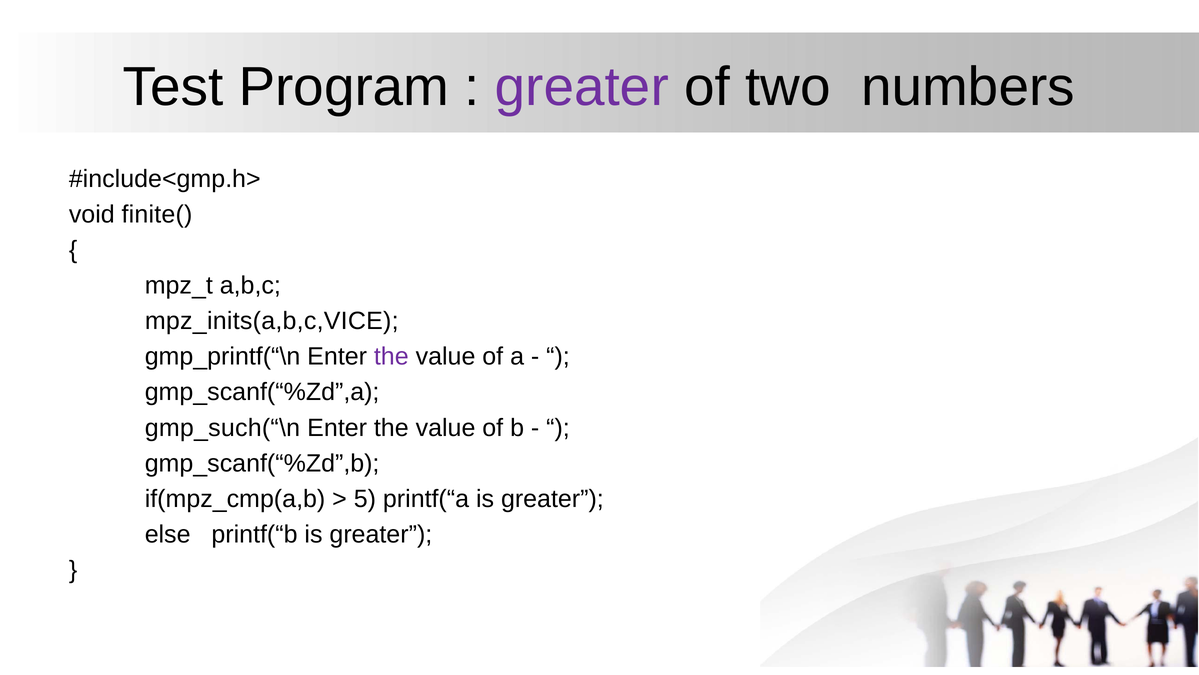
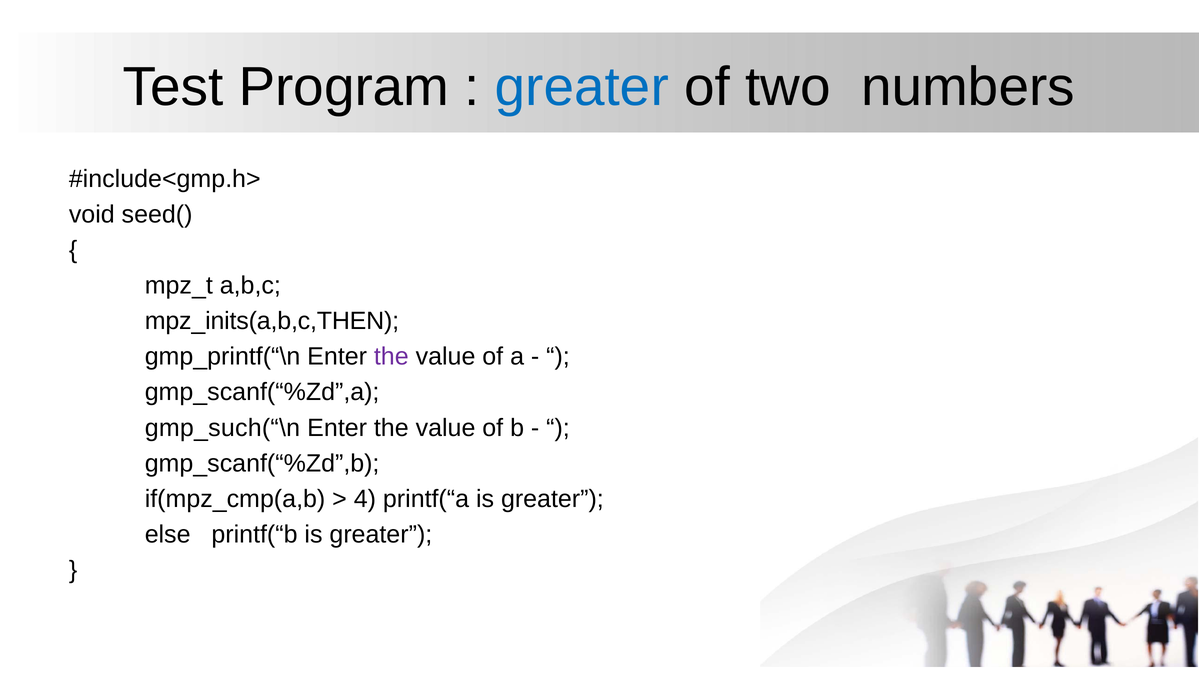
greater at (582, 87) colour: purple -> blue
finite(: finite( -> seed(
mpz_inits(a,b,c,VICE: mpz_inits(a,b,c,VICE -> mpz_inits(a,b,c,THEN
5: 5 -> 4
